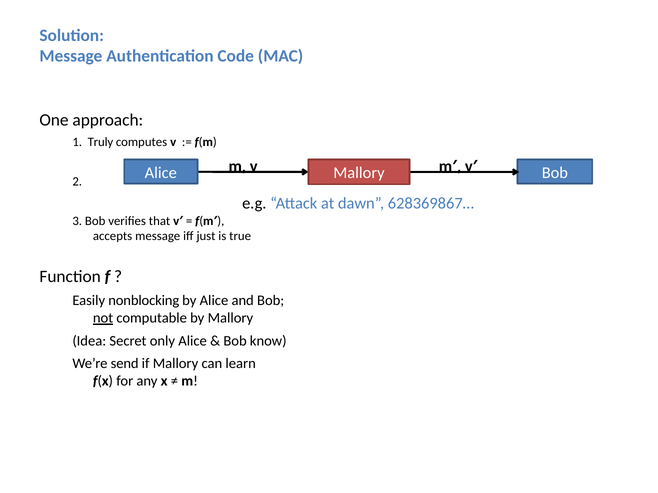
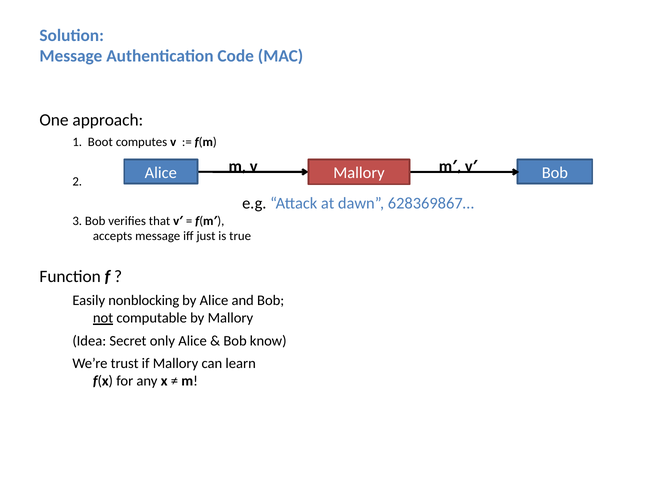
Truly: Truly -> Boot
send: send -> trust
